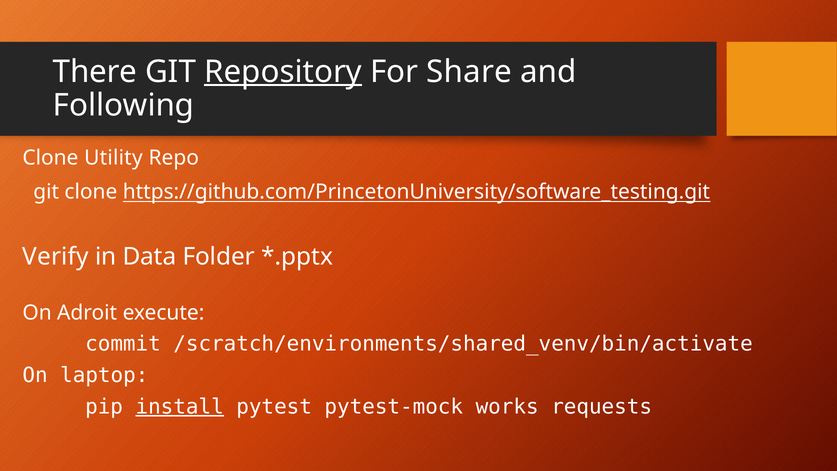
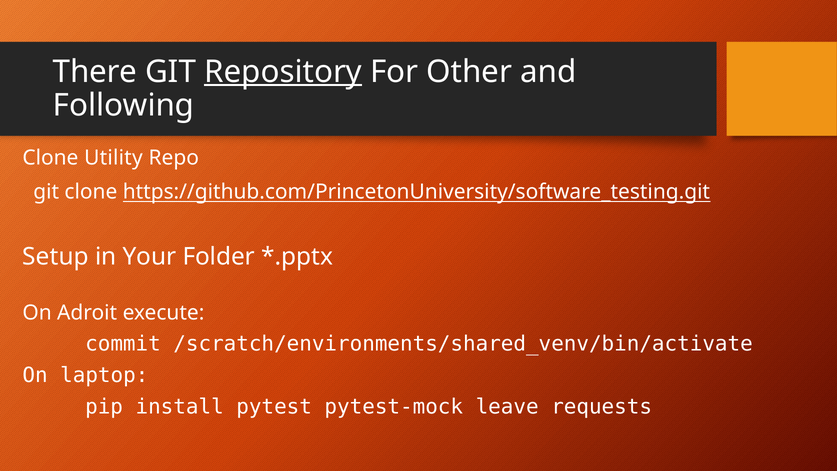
Share: Share -> Other
Verify: Verify -> Setup
Data: Data -> Your
install underline: present -> none
works: works -> leave
